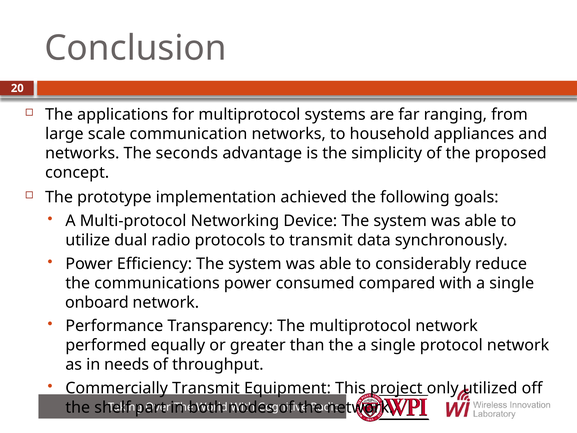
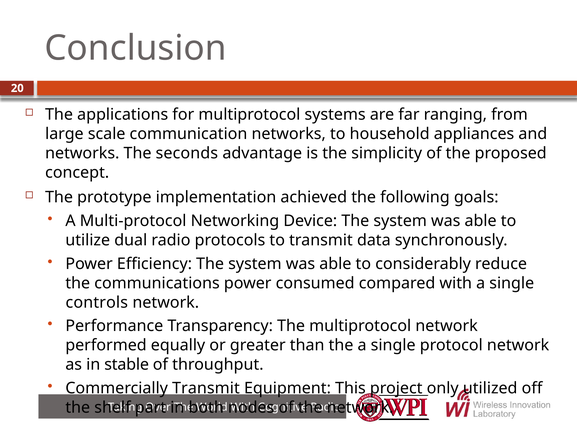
onboard: onboard -> controls
needs: needs -> stable
